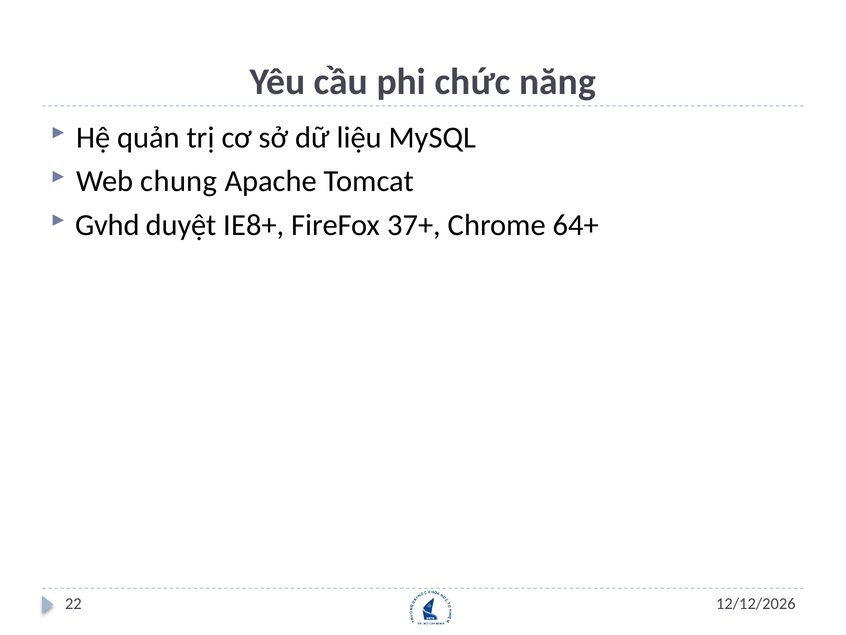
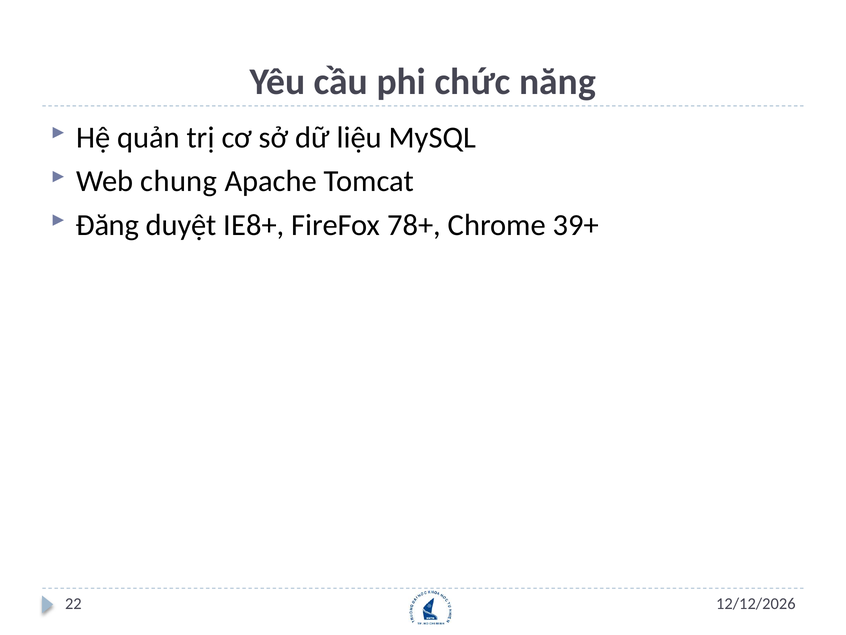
Gvhd: Gvhd -> Đăng
37+: 37+ -> 78+
64+: 64+ -> 39+
